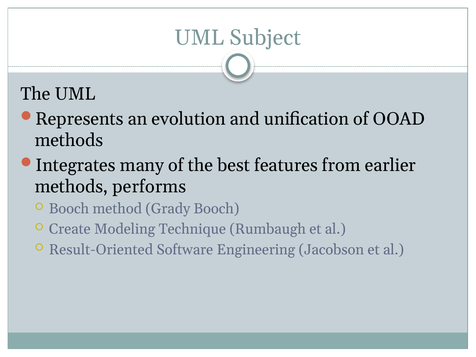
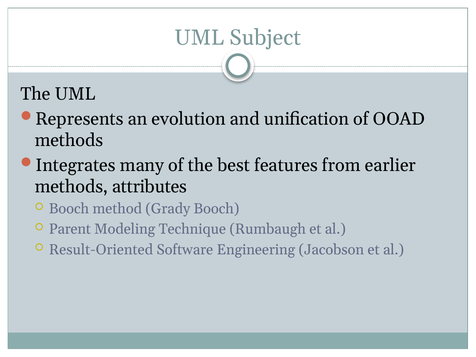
performs: performs -> attributes
Create: Create -> Parent
